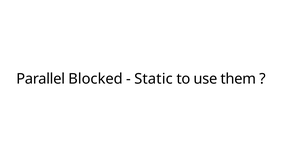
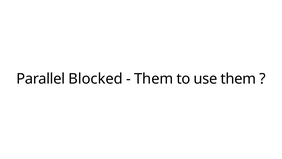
Static at (154, 79): Static -> Them
